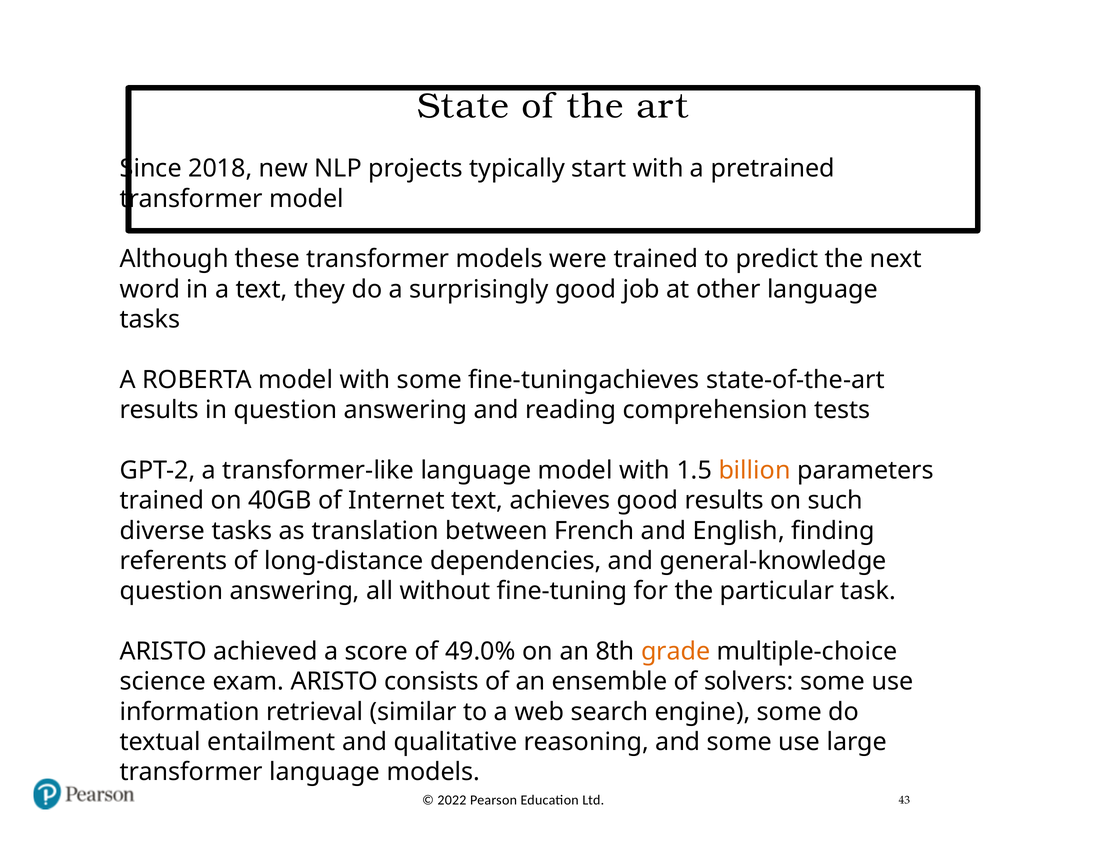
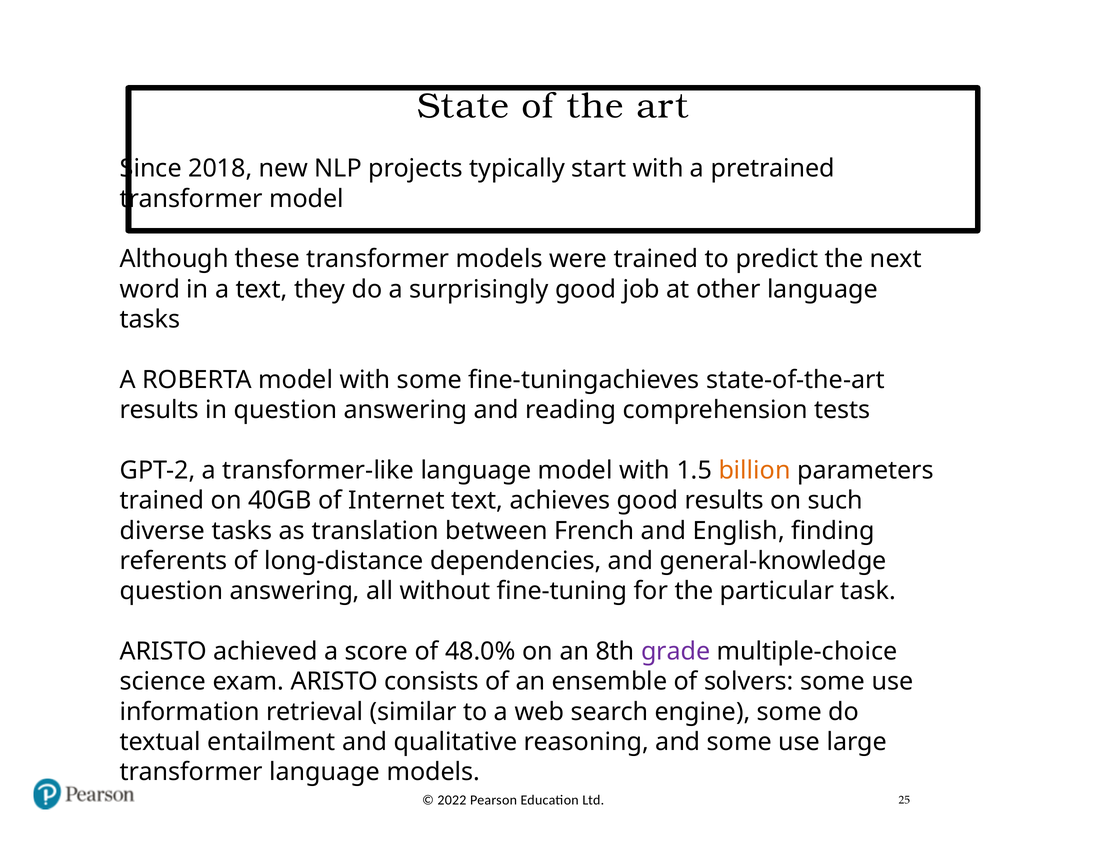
49.0%: 49.0% -> 48.0%
grade colour: orange -> purple
43: 43 -> 25
